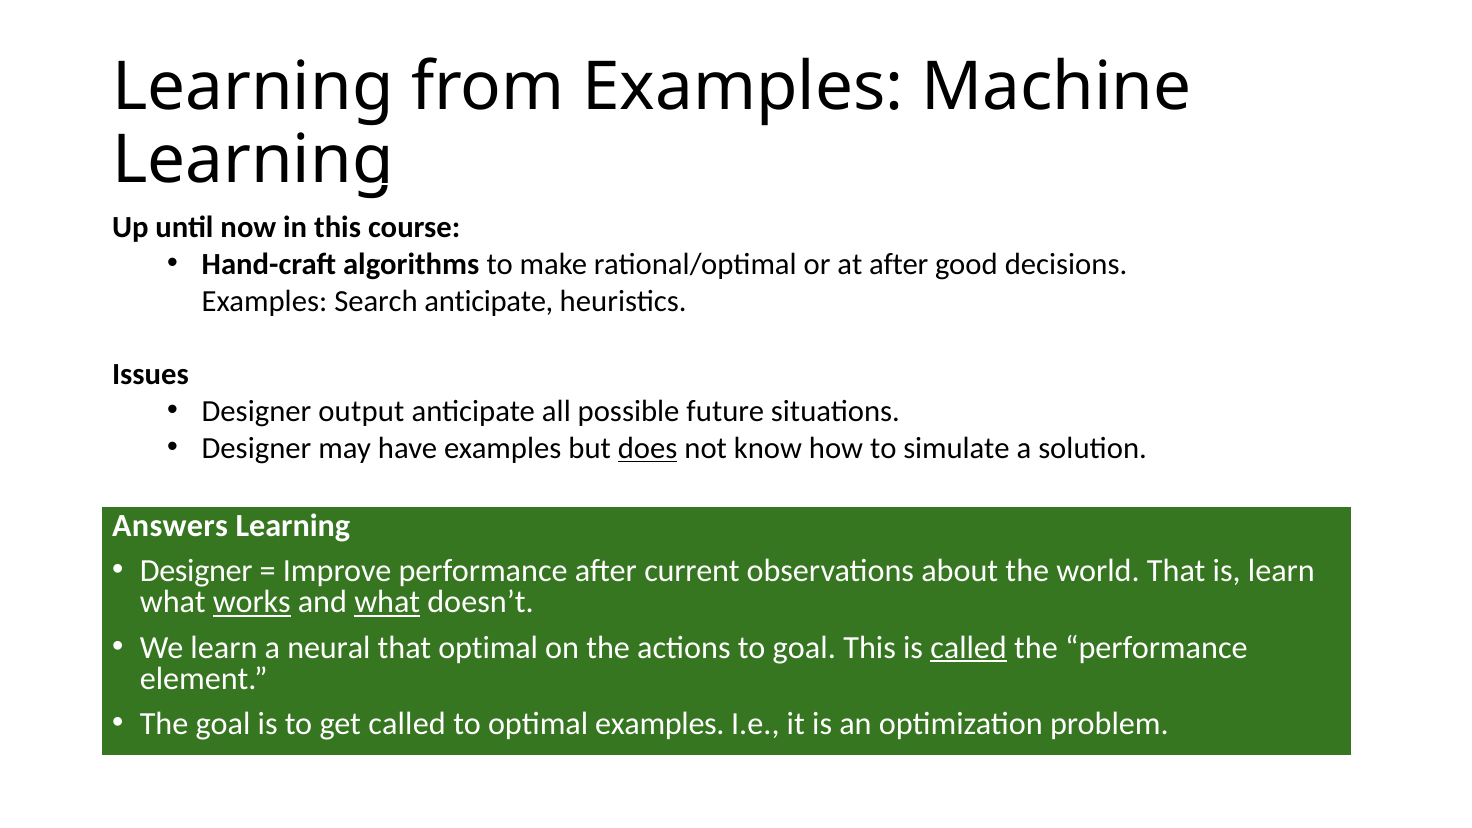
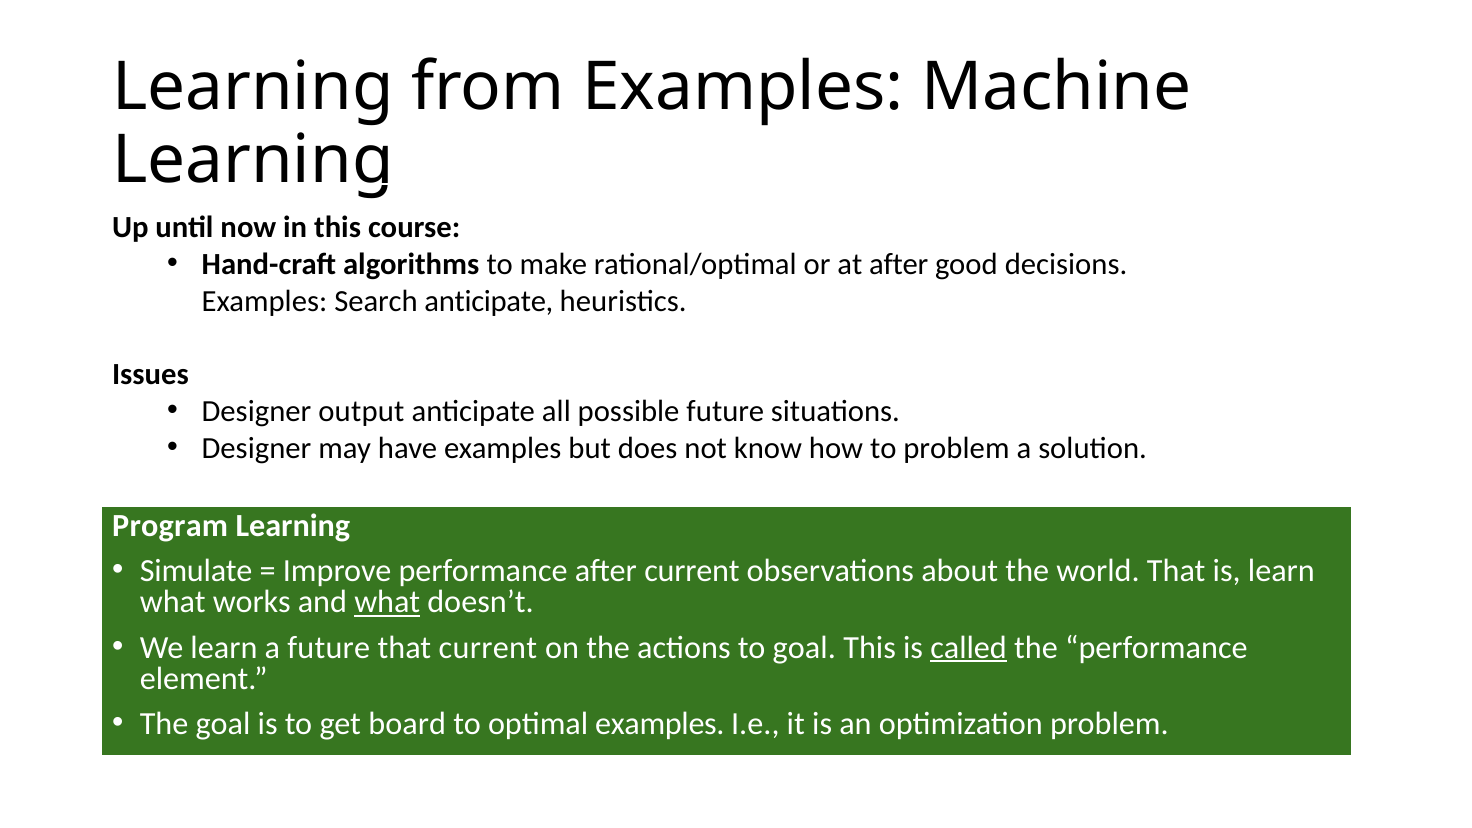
does underline: present -> none
to simulate: simulate -> problem
Answers: Answers -> Program
Designer at (196, 571): Designer -> Simulate
works underline: present -> none
a neural: neural -> future
that optimal: optimal -> current
get called: called -> board
